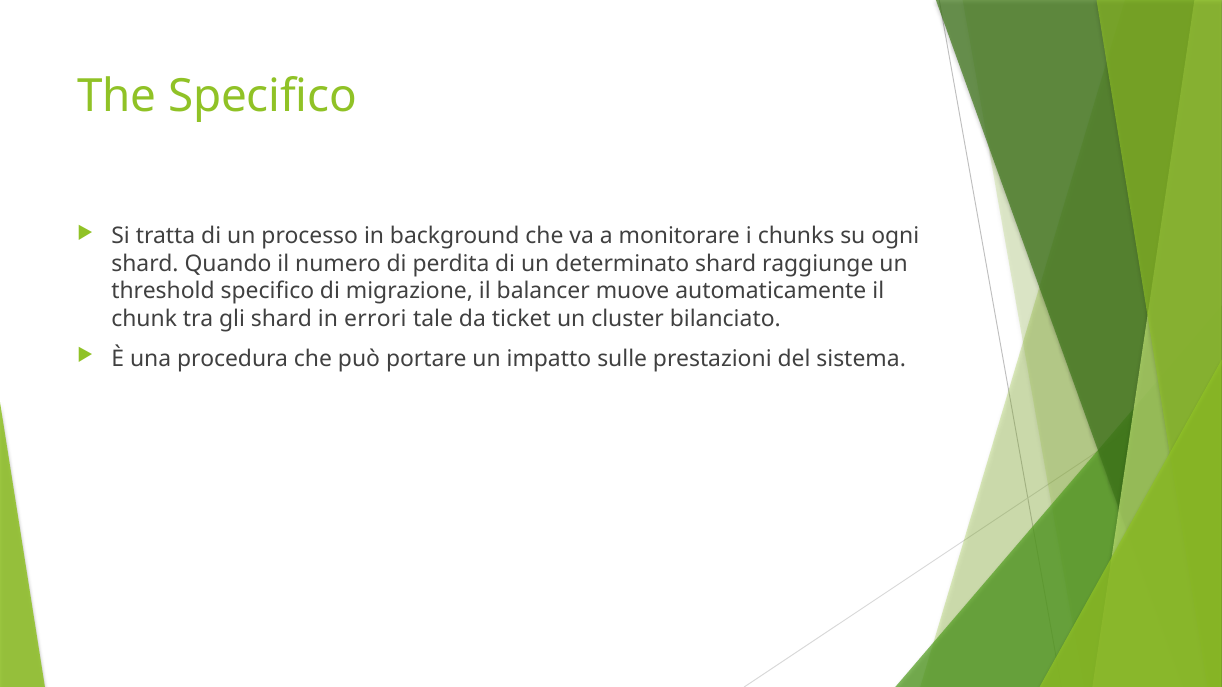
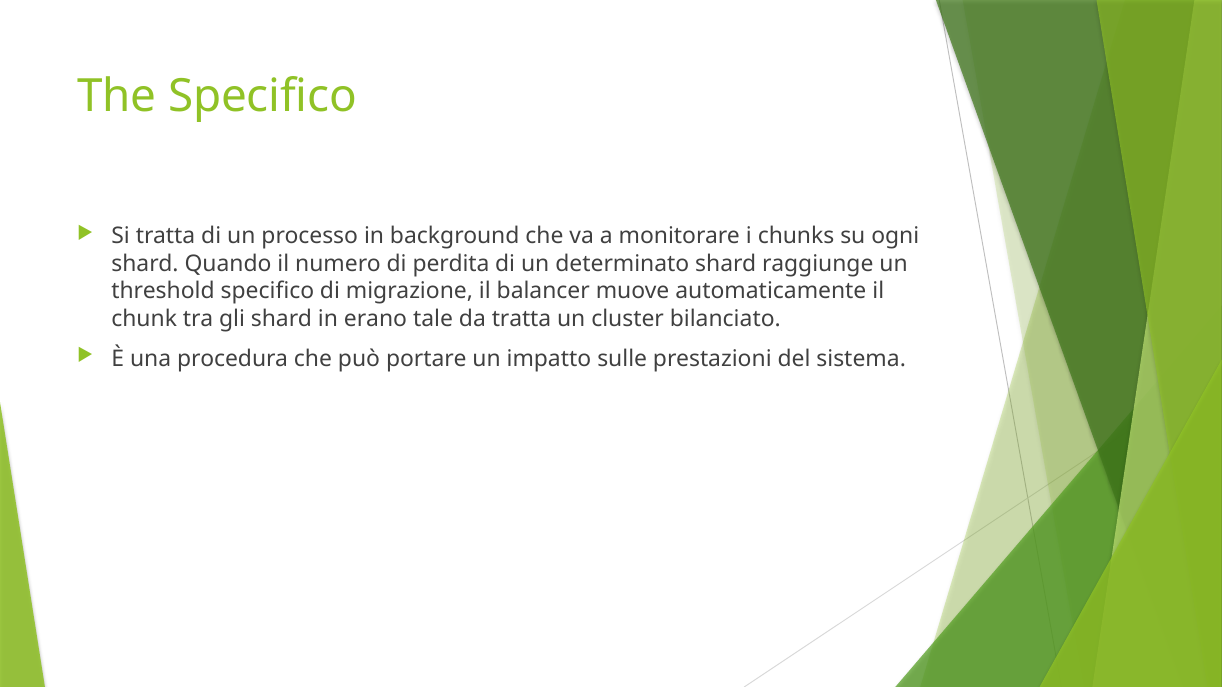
errori: errori -> erano
da ticket: ticket -> tratta
